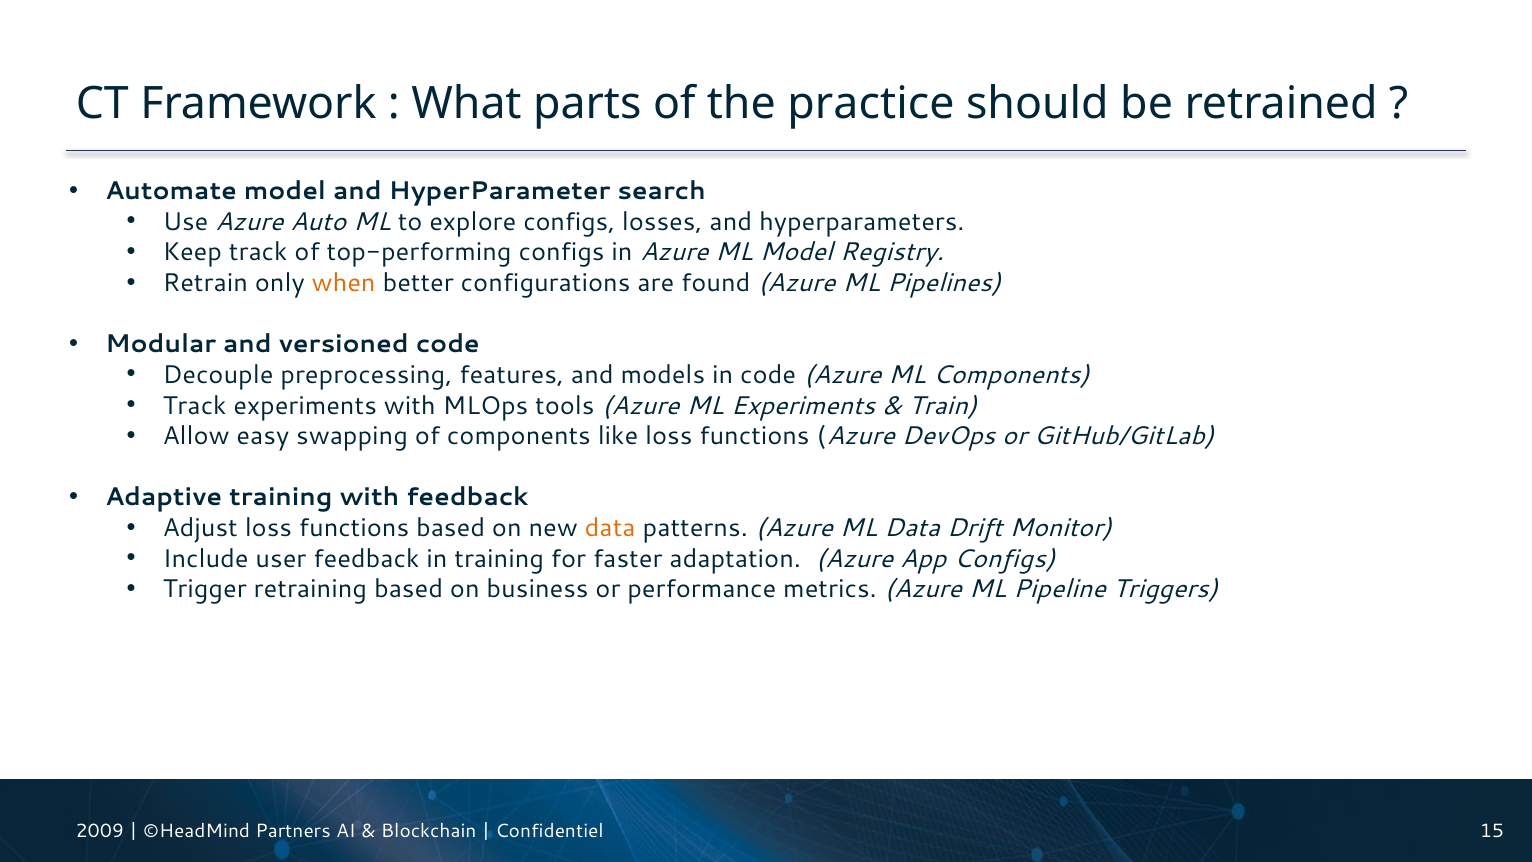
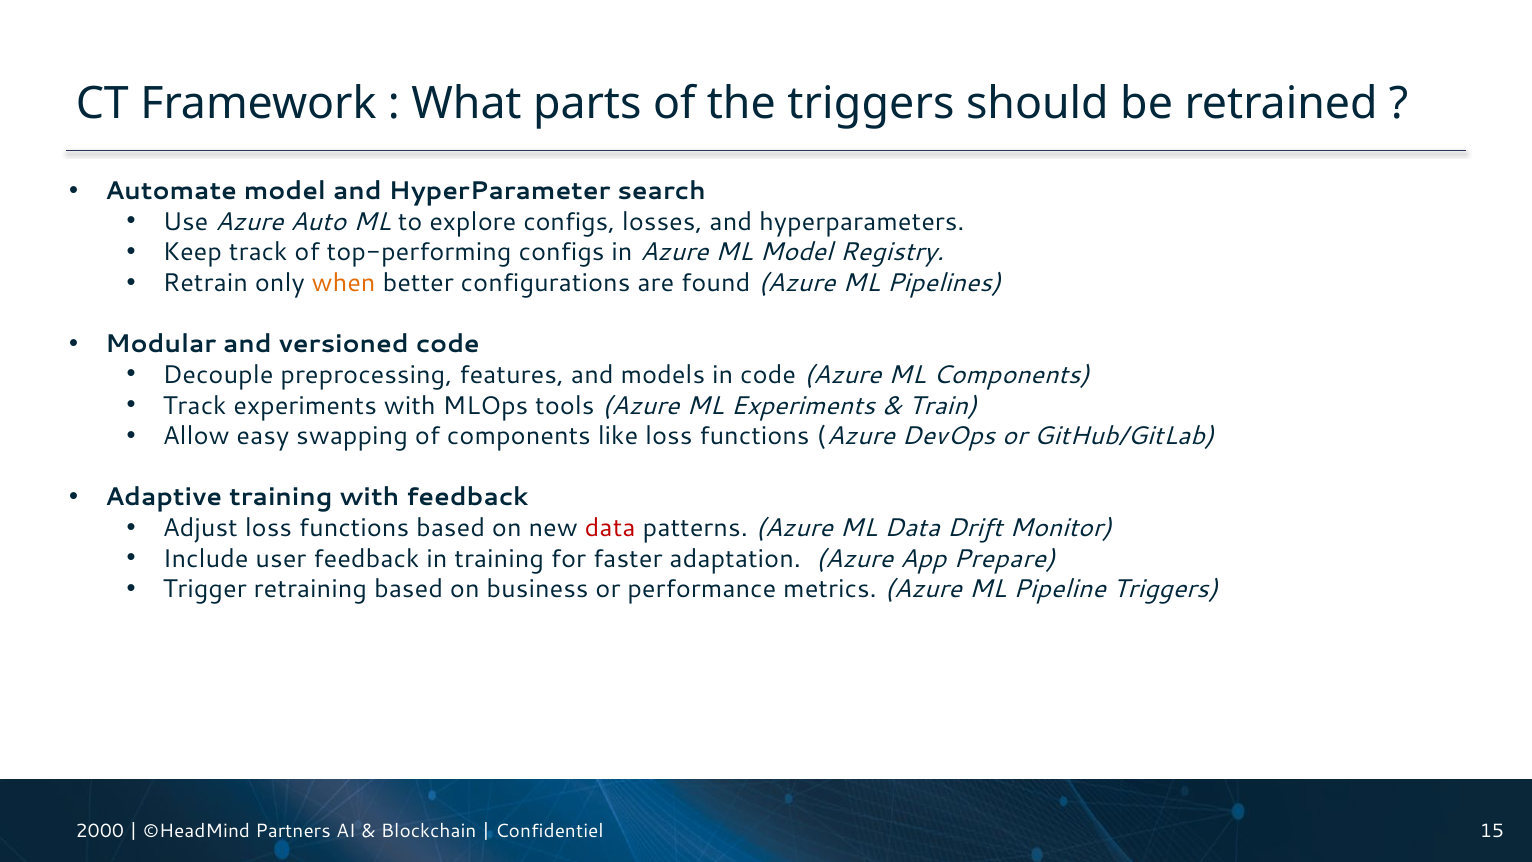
the practice: practice -> triggers
data at (610, 528) colour: orange -> red
App Configs: Configs -> Prepare
2009: 2009 -> 2000
